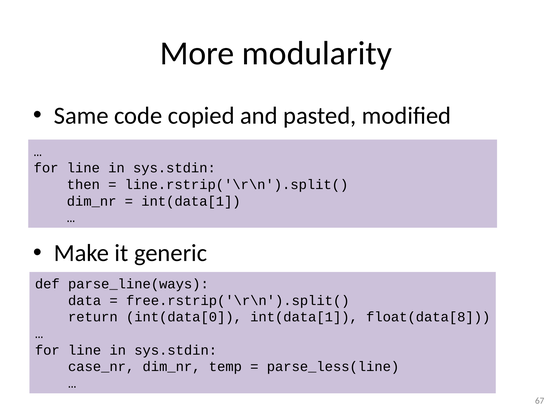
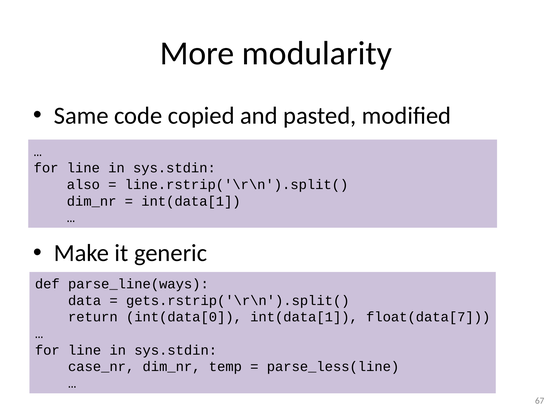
then: then -> also
free.rstrip('\r\n').split(: free.rstrip('\r\n').split( -> gets.rstrip('\r\n').split(
float(data[8: float(data[8 -> float(data[7
